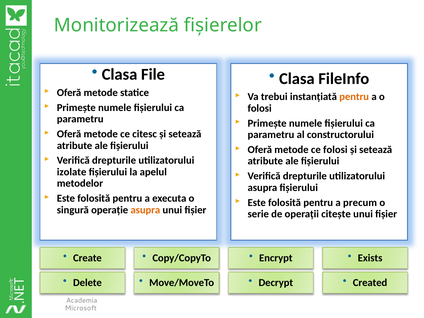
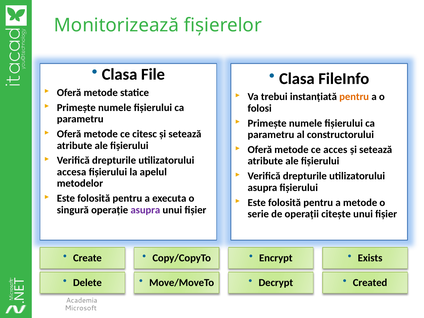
ce folosi: folosi -> acces
izolate: izolate -> accesa
a precum: precum -> metode
asupra at (145, 210) colour: orange -> purple
